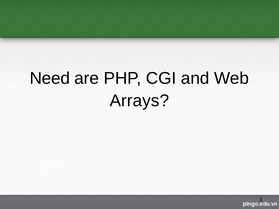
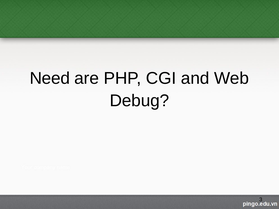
Arrays: Arrays -> Debug
